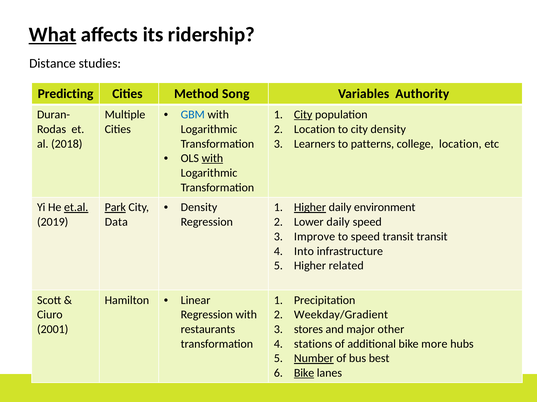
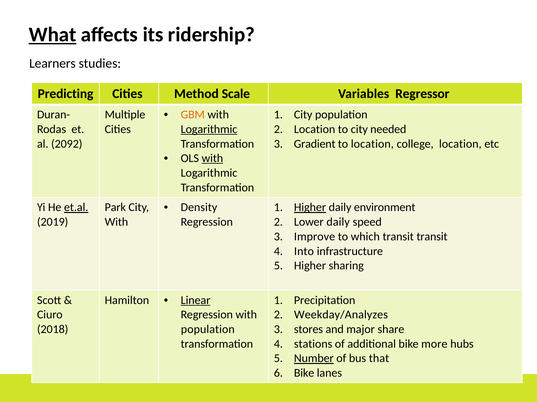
Distance: Distance -> Learners
Song: Song -> Scale
Authority: Authority -> Regressor
GBM colour: blue -> orange
City at (303, 115) underline: present -> none
Logarithmic at (209, 129) underline: none -> present
city density: density -> needed
2018: 2018 -> 2092
Learners: Learners -> Gradient
to patterns: patterns -> location
Park underline: present -> none
Data at (116, 222): Data -> With
to speed: speed -> which
related: related -> sharing
Linear underline: none -> present
Weekday/Gradient: Weekday/Gradient -> Weekday/Analyzes
2001: 2001 -> 2018
restaurants at (208, 330): restaurants -> population
other: other -> share
best: best -> that
Bike at (304, 374) underline: present -> none
